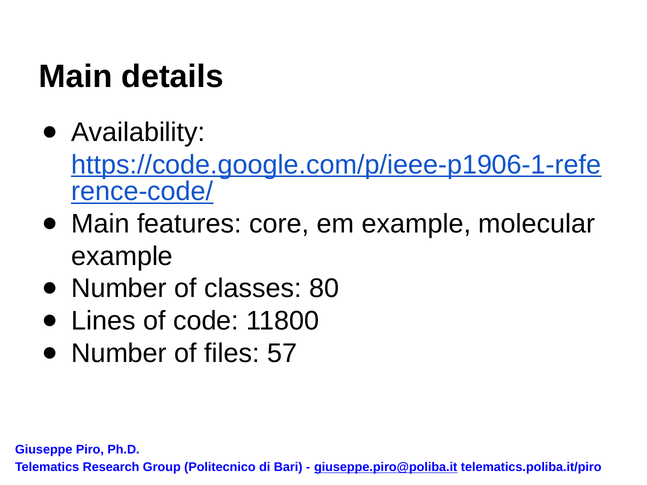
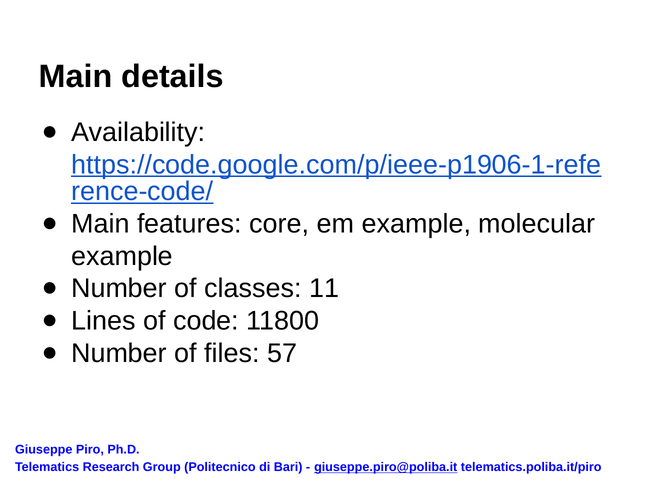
80: 80 -> 11
